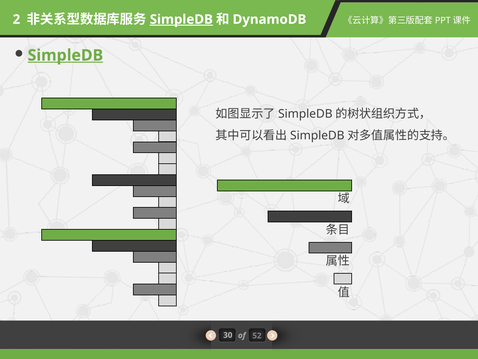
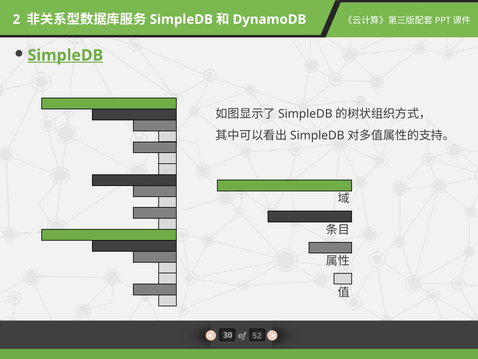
SimpleDB at (181, 19) underline: present -> none
